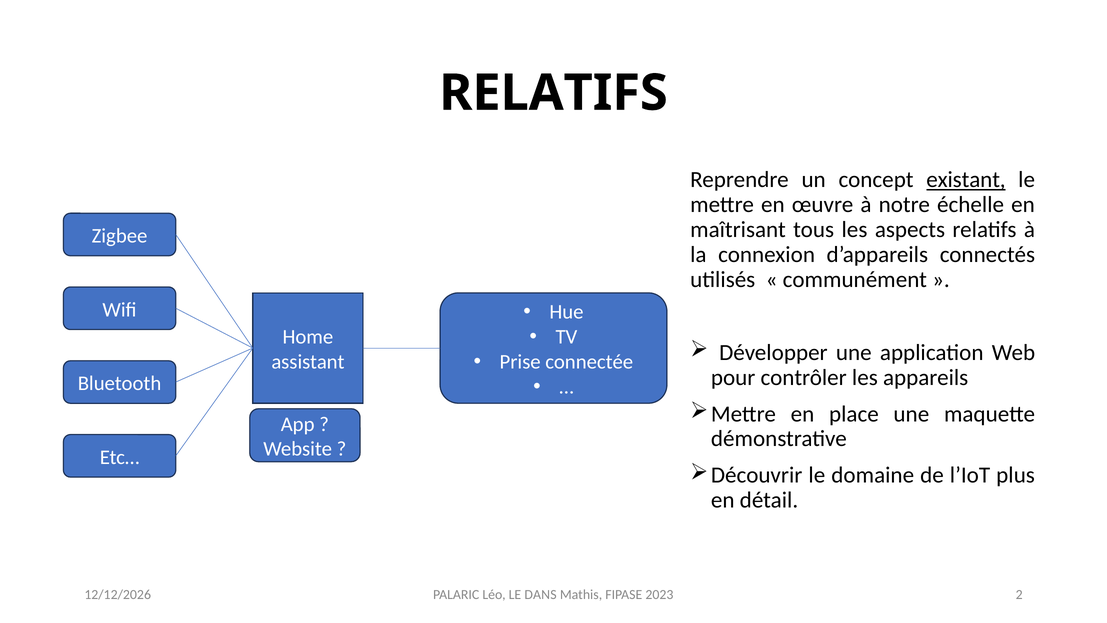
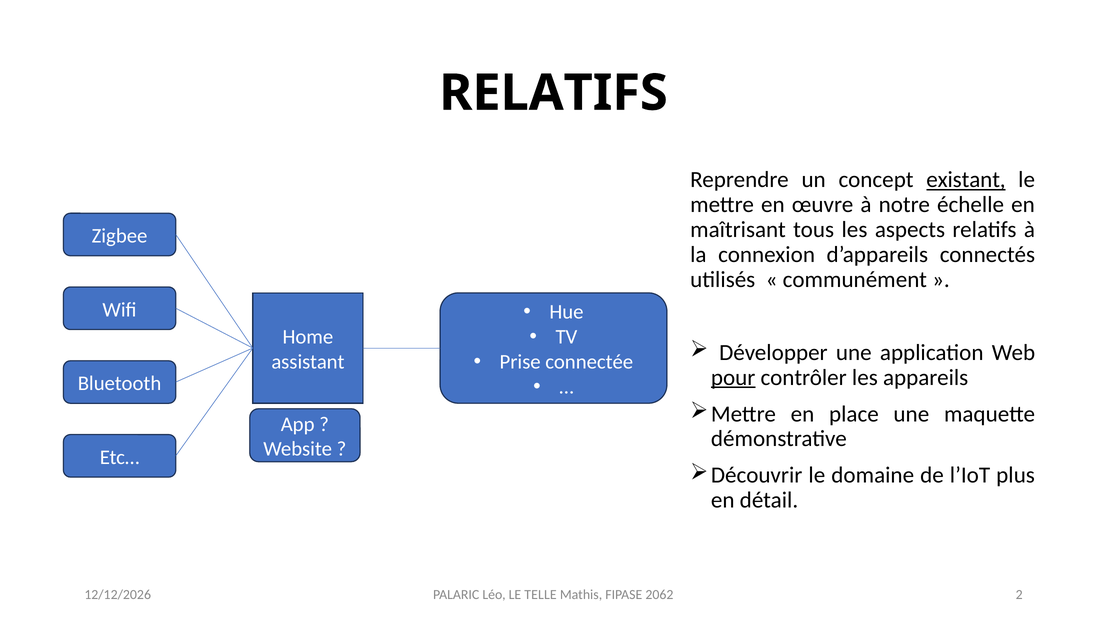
pour underline: none -> present
DANS: DANS -> TELLE
2023: 2023 -> 2062
